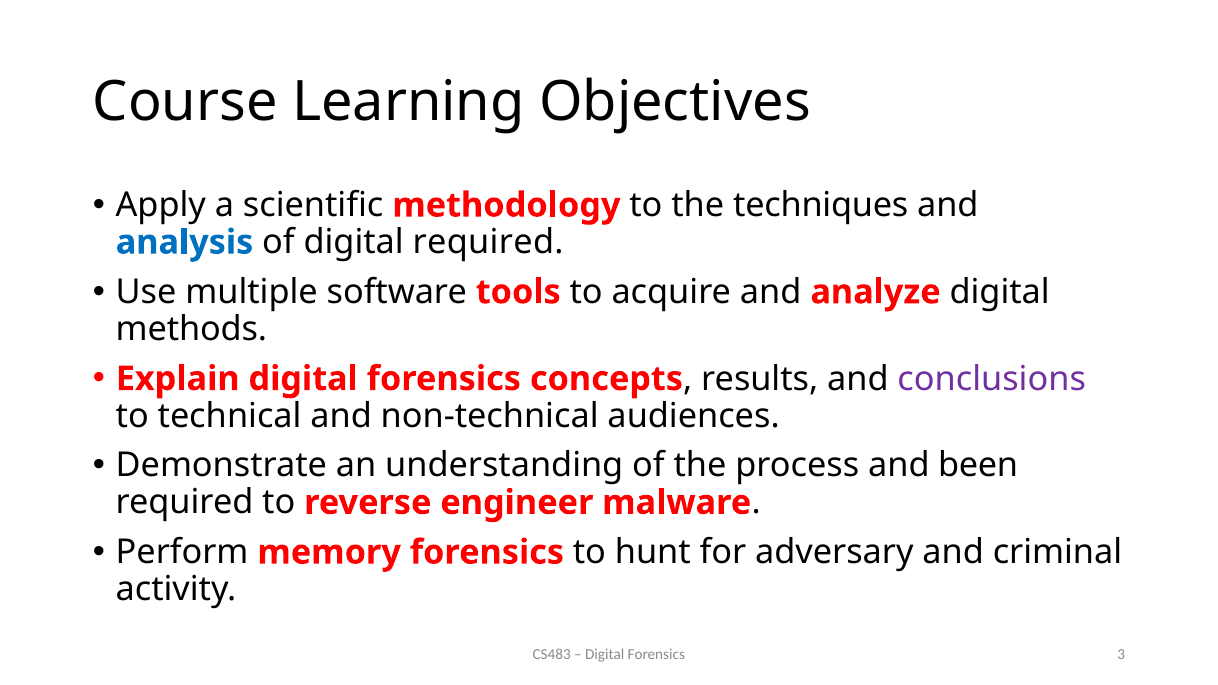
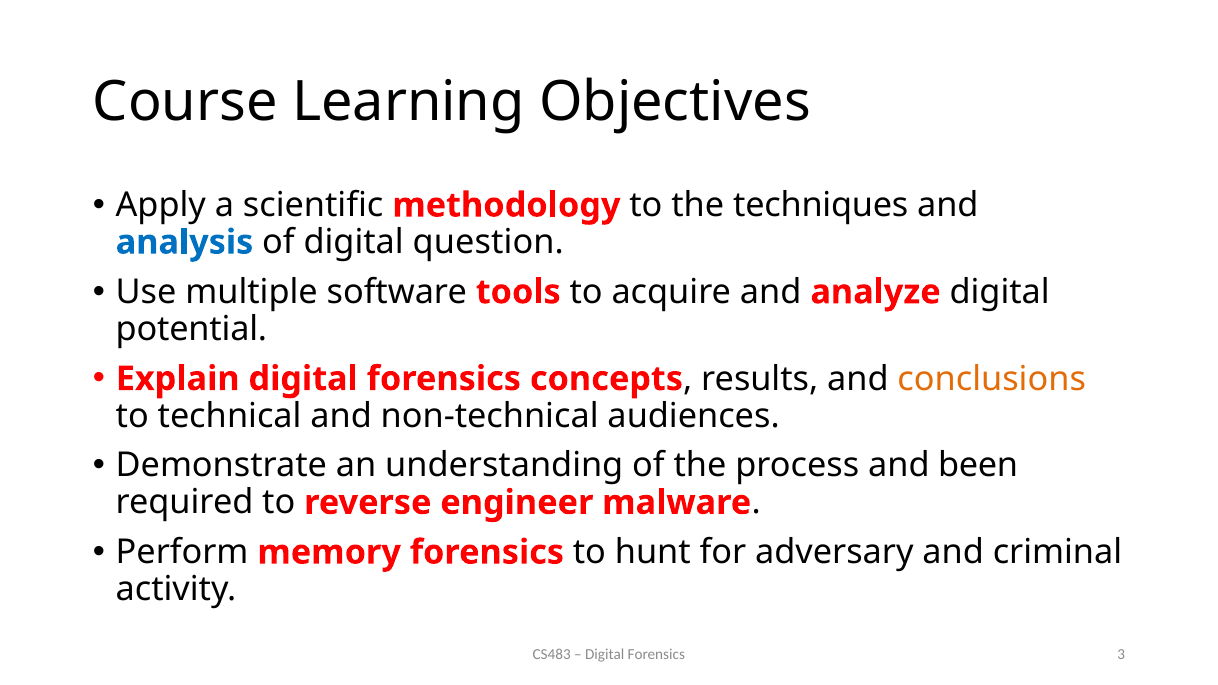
digital required: required -> question
methods: methods -> potential
conclusions colour: purple -> orange
